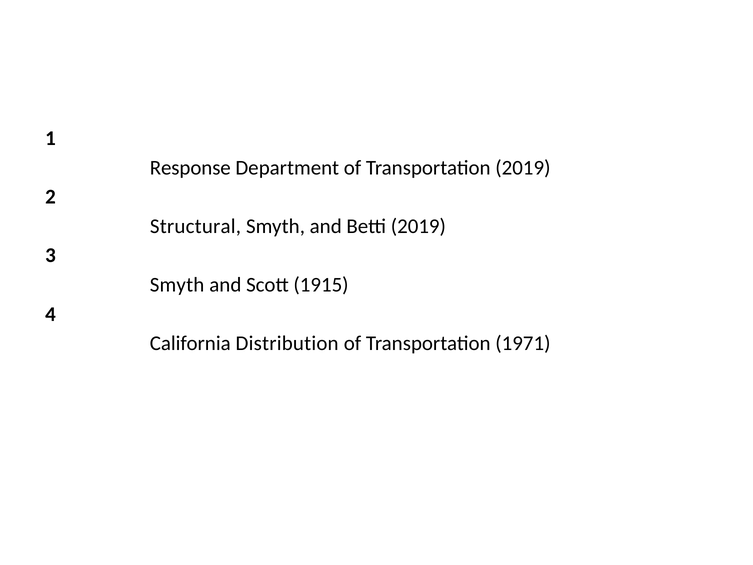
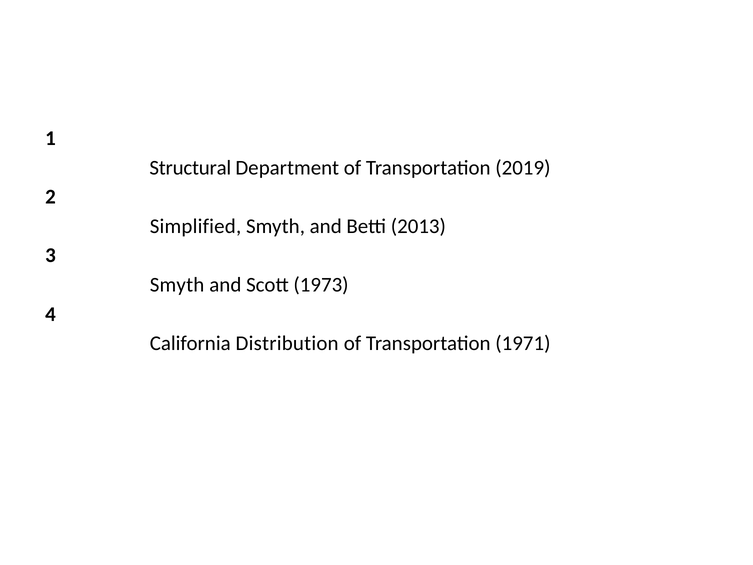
Response: Response -> Structural
Structural: Structural -> Simplified
Betti 2019: 2019 -> 2013
1915: 1915 -> 1973
